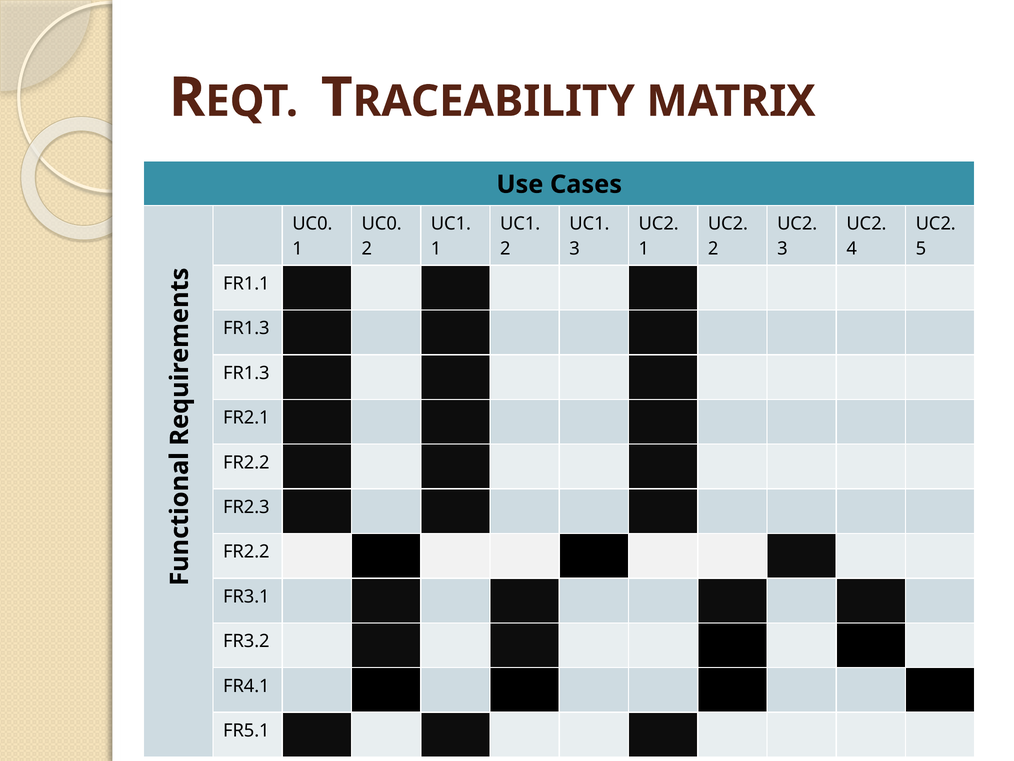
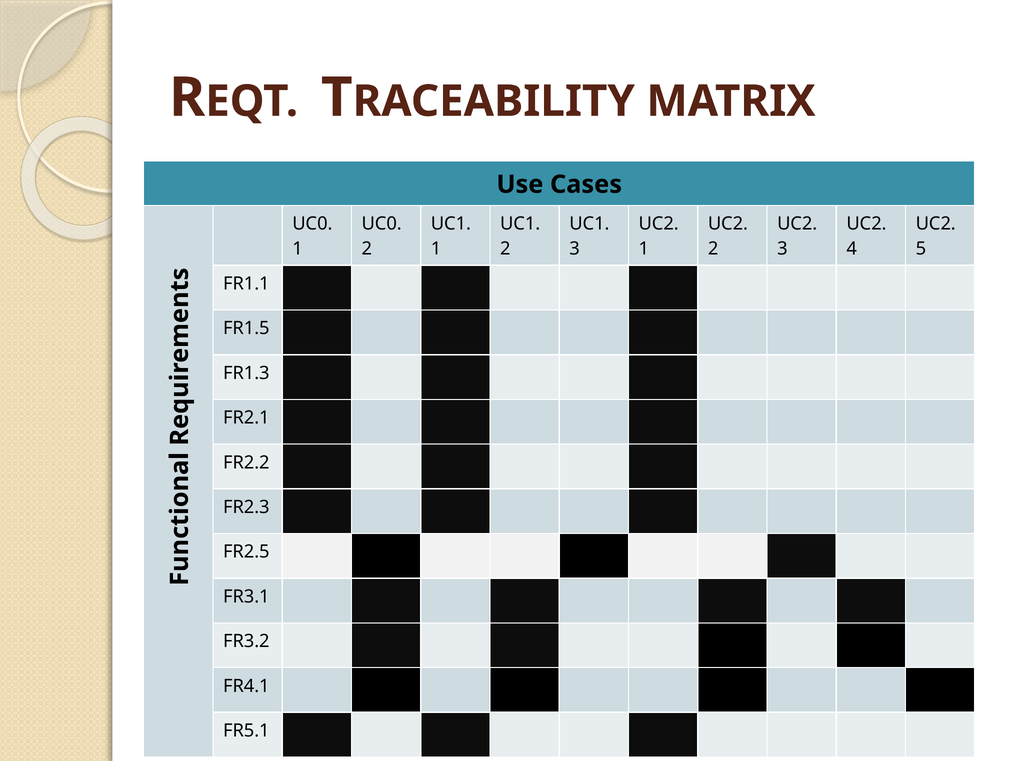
FR1.3 at (246, 328): FR1.3 -> FR1.5
FR2.2 at (246, 552): FR2.2 -> FR2.5
